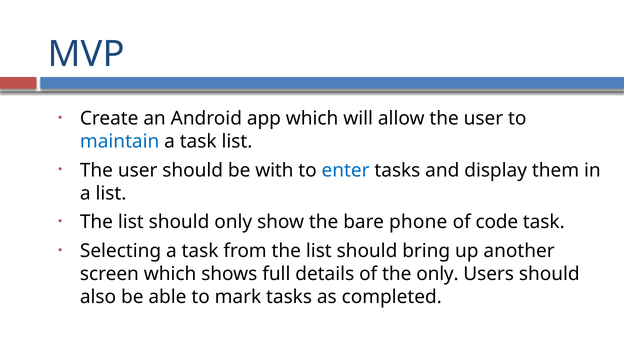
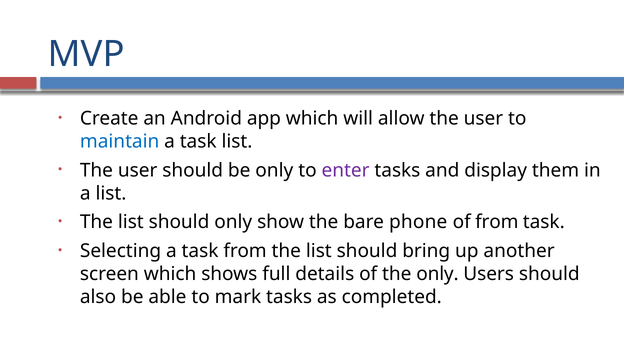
be with: with -> only
enter colour: blue -> purple
of code: code -> from
